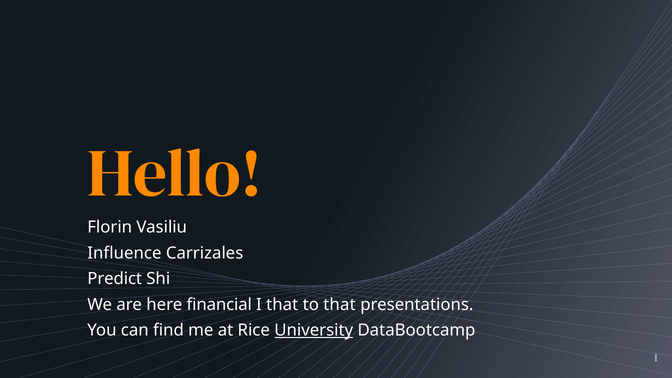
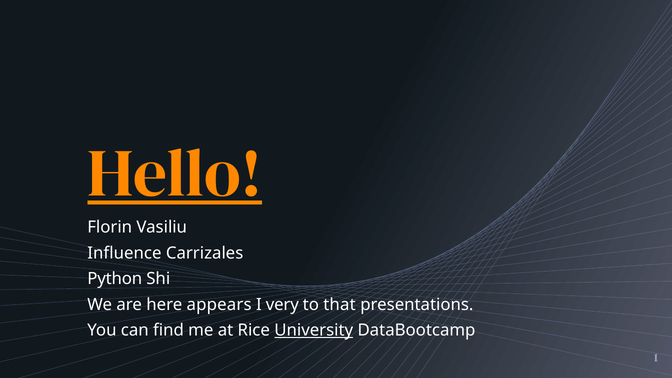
Hello underline: none -> present
Predict: Predict -> Python
financial: financial -> appears
I that: that -> very
